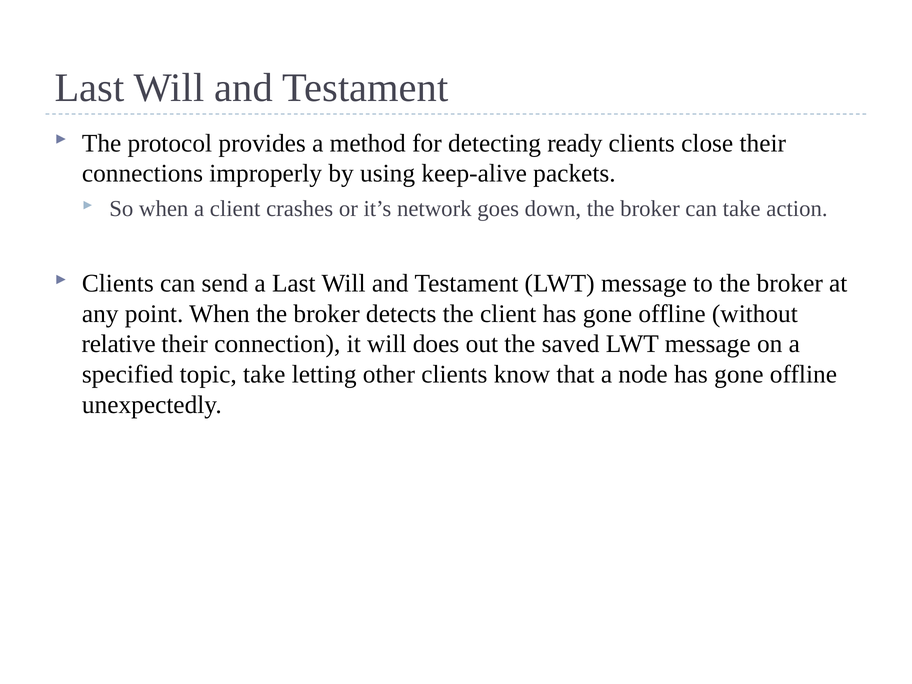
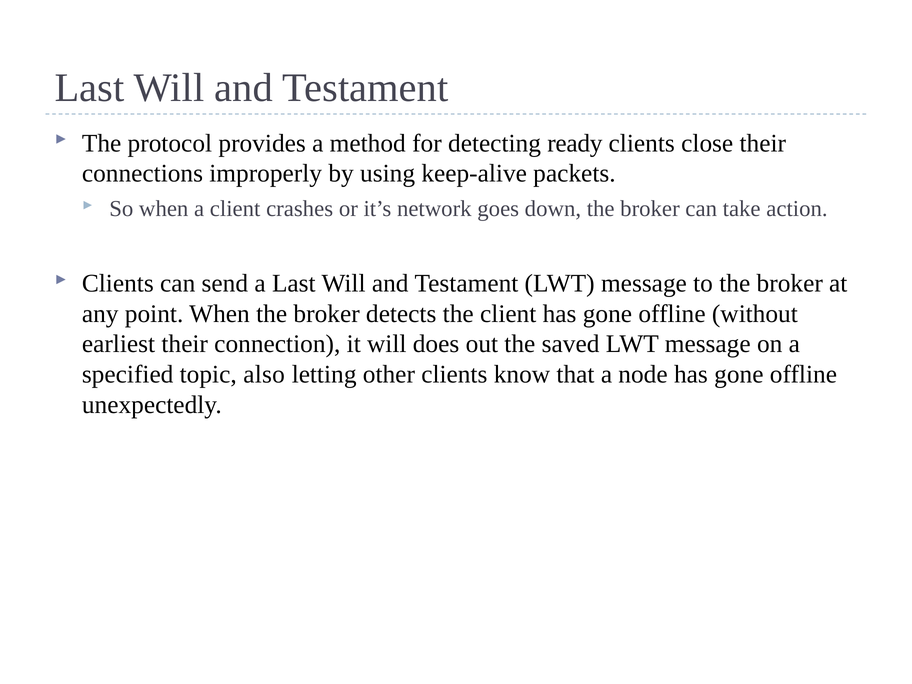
relative: relative -> earliest
topic take: take -> also
